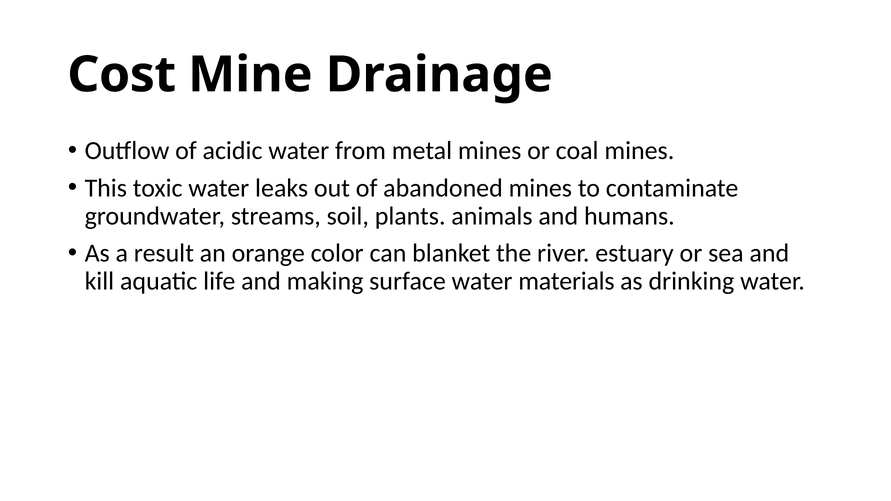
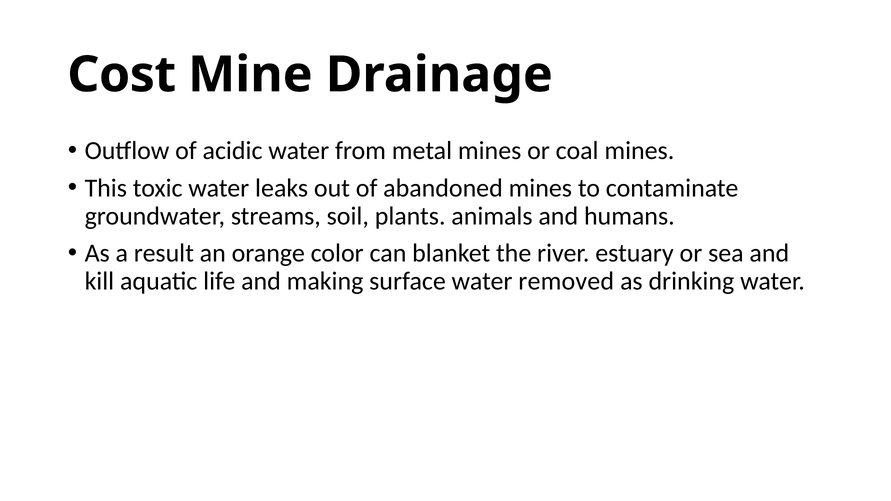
materials: materials -> removed
